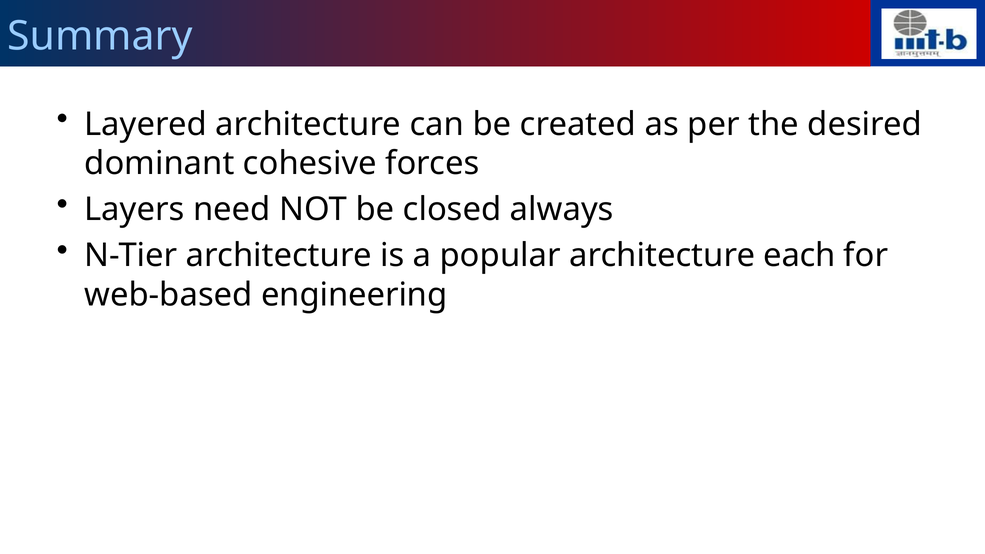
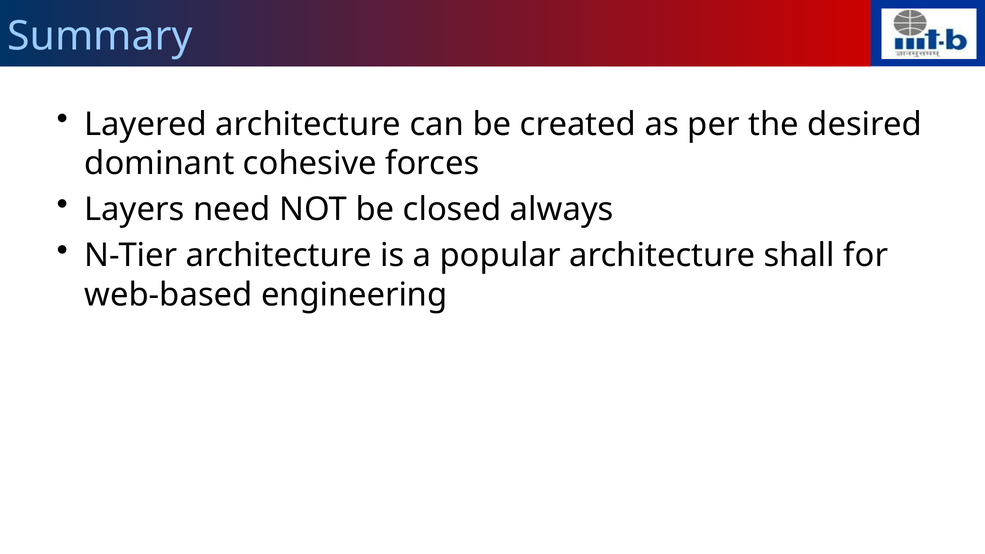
each: each -> shall
